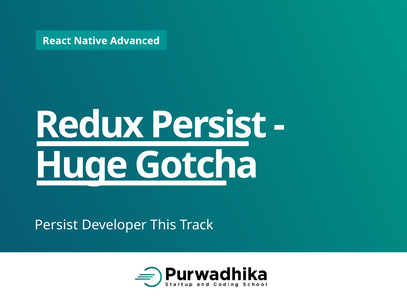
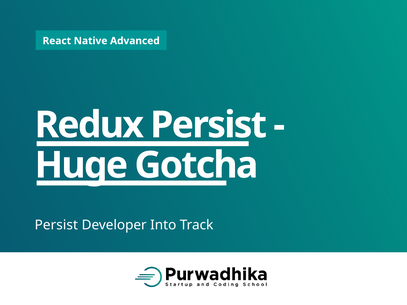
This: This -> Into
